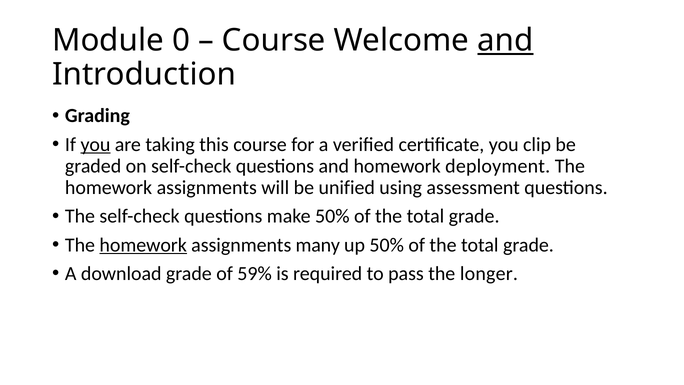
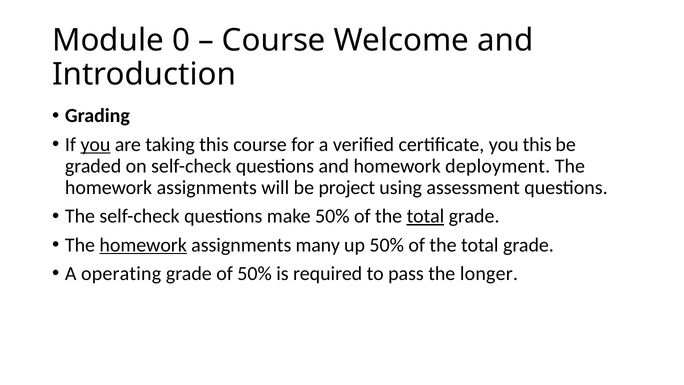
and at (505, 41) underline: present -> none
you clip: clip -> this
unified: unified -> project
total at (425, 216) underline: none -> present
download: download -> operating
of 59%: 59% -> 50%
